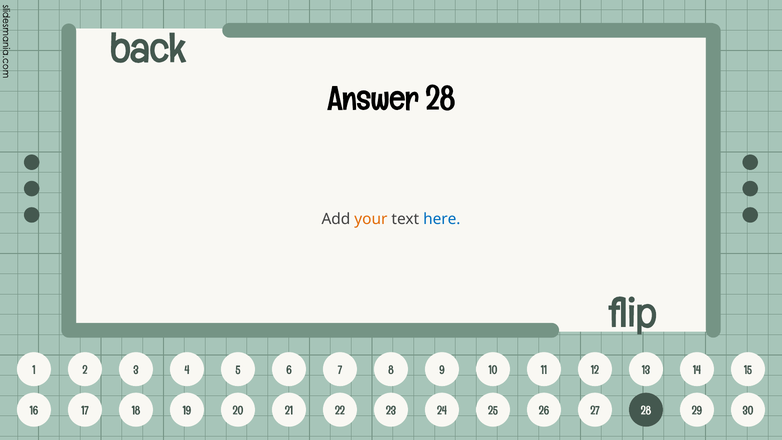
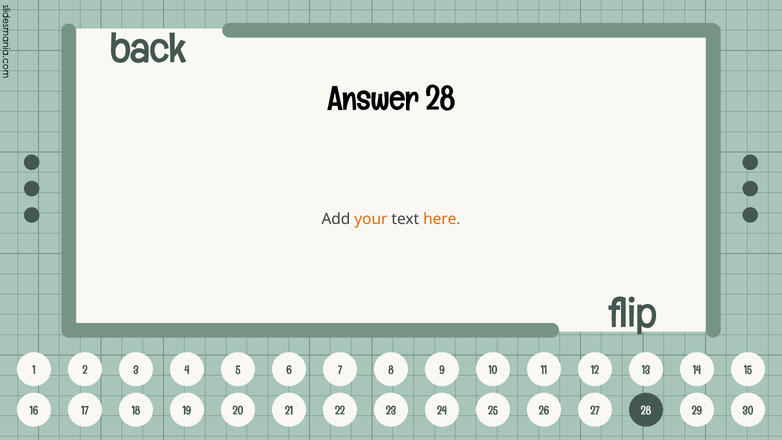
here colour: blue -> orange
